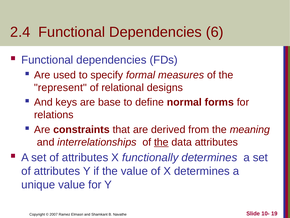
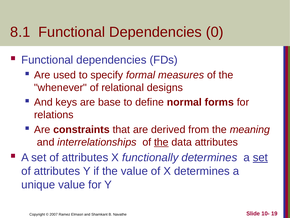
2.4: 2.4 -> 8.1
6: 6 -> 0
represent: represent -> whenever
set at (260, 157) underline: none -> present
